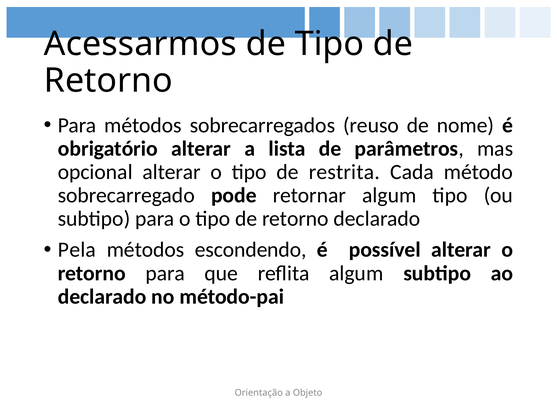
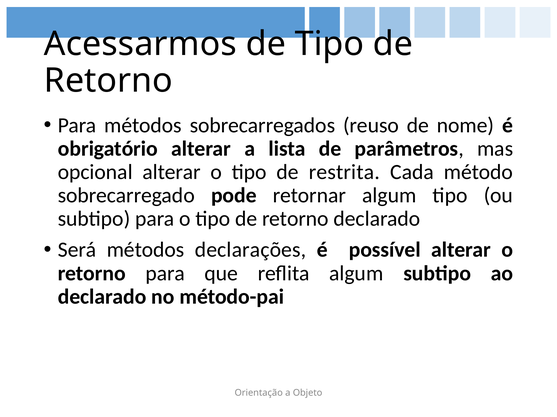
Pela: Pela -> Será
escondendo: escondendo -> declarações
